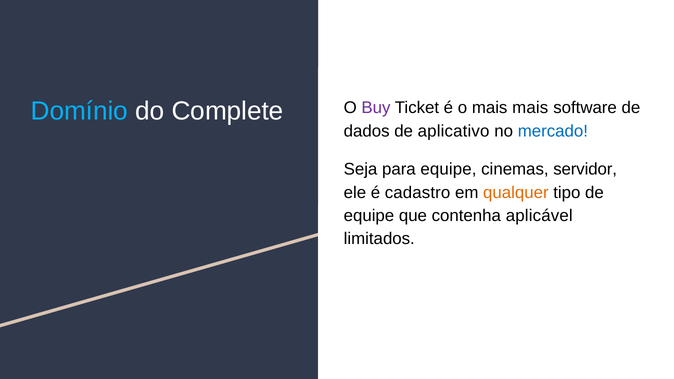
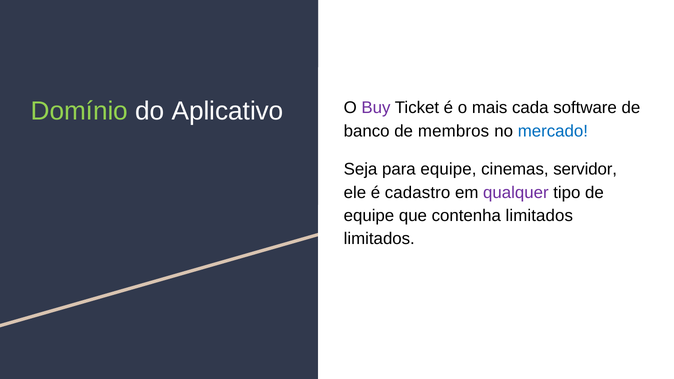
Domínio colour: light blue -> light green
Complete: Complete -> Aplicativo
mais mais: mais -> cada
dados: dados -> banco
aplicativo: aplicativo -> membros
qualquer colour: orange -> purple
contenha aplicável: aplicável -> limitados
